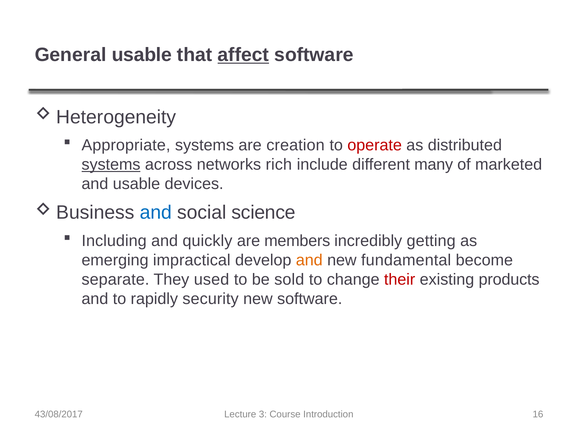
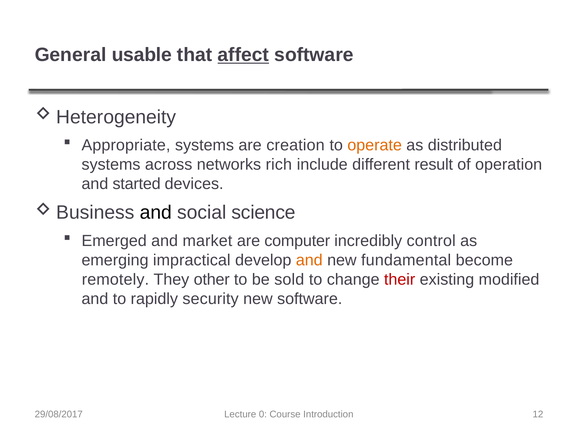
operate colour: red -> orange
systems at (111, 164) underline: present -> none
many: many -> result
marketed: marketed -> operation
and usable: usable -> started
and at (156, 212) colour: blue -> black
Including: Including -> Emerged
quickly: quickly -> market
members: members -> computer
getting: getting -> control
separate: separate -> remotely
used: used -> other
products: products -> modified
43/08/2017: 43/08/2017 -> 29/08/2017
3: 3 -> 0
16: 16 -> 12
